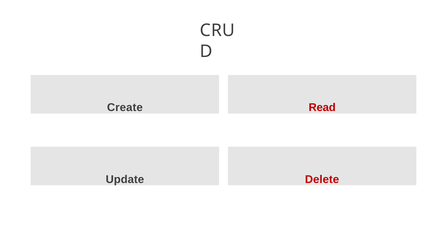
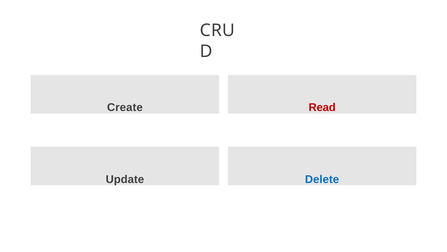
Delete colour: red -> blue
